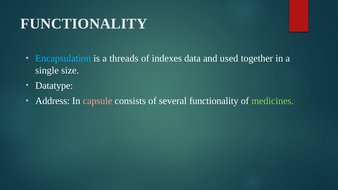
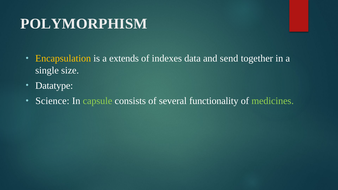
FUNCTIONALITY at (84, 24): FUNCTIONALITY -> POLYMORPHISM
Encapsulation colour: light blue -> yellow
threads: threads -> extends
used: used -> send
Address: Address -> Science
capsule colour: pink -> light green
